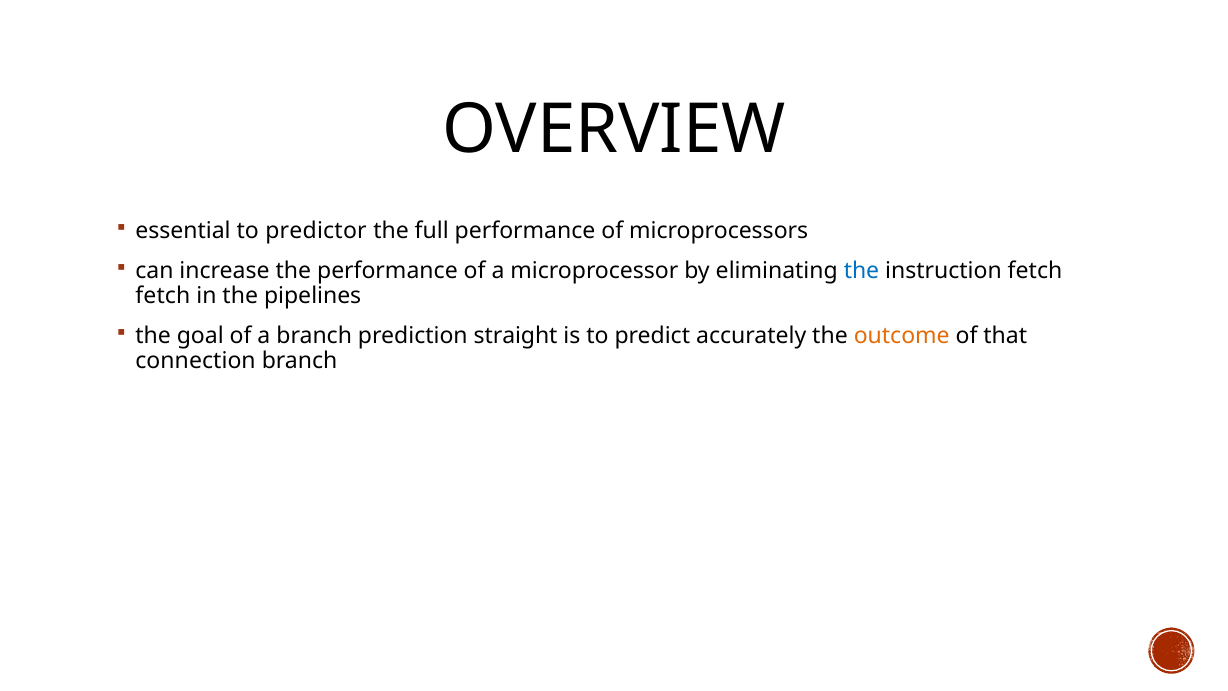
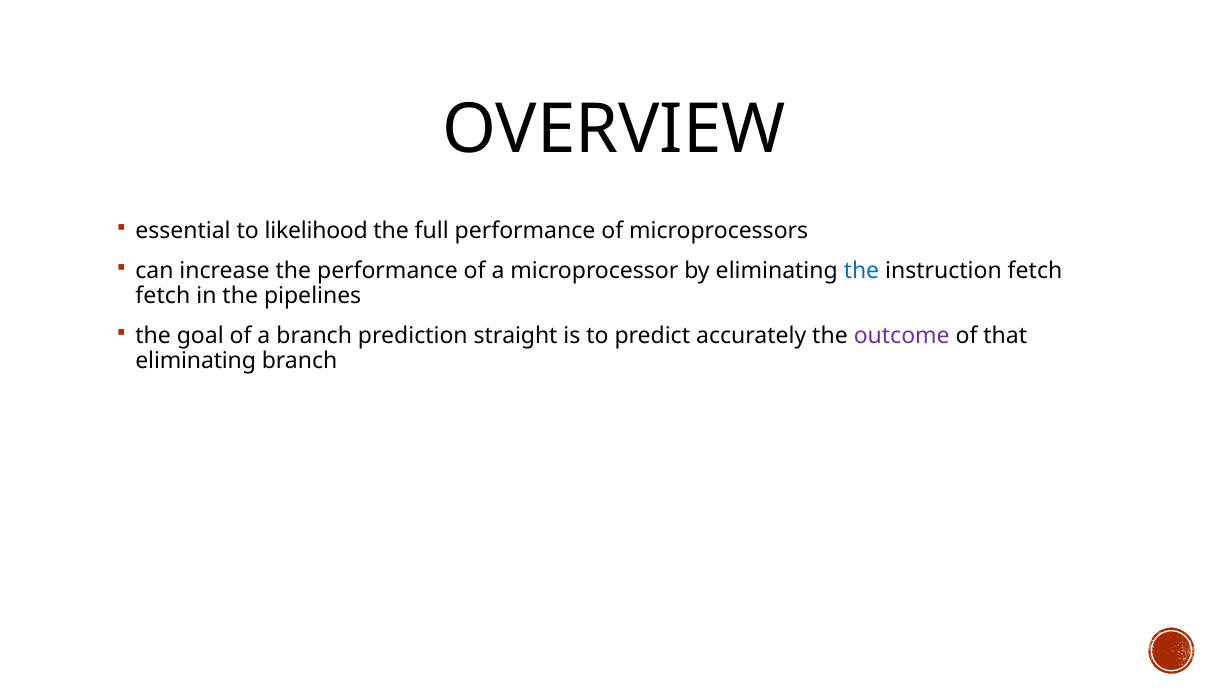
predictor: predictor -> likelihood
outcome colour: orange -> purple
connection at (196, 361): connection -> eliminating
